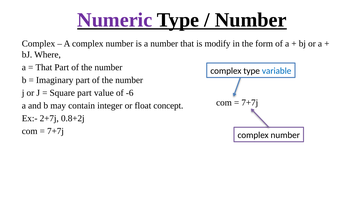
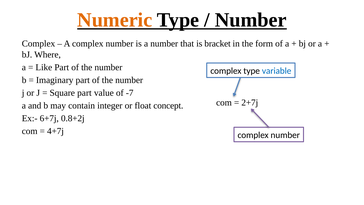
Numeric colour: purple -> orange
modify: modify -> bracket
That at (44, 67): That -> Like
-6: -6 -> -7
7+7j at (250, 102): 7+7j -> 2+7j
2+7j: 2+7j -> 6+7j
7+7j at (55, 131): 7+7j -> 4+7j
